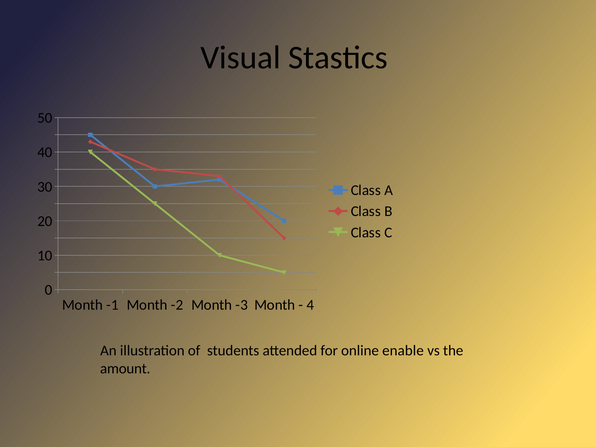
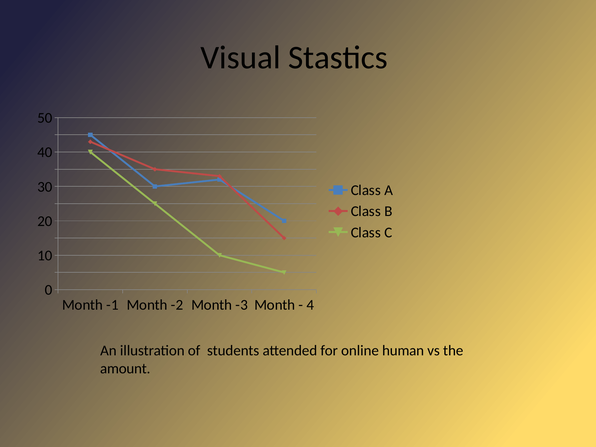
enable: enable -> human
